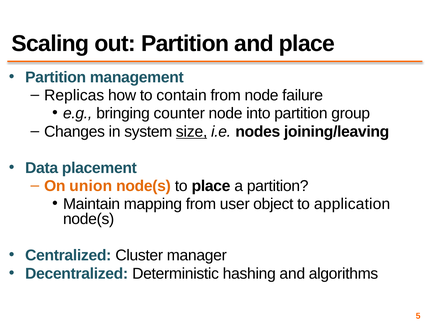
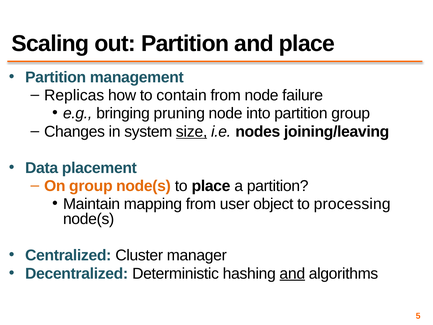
counter: counter -> pruning
On union: union -> group
application: application -> processing
and at (292, 273) underline: none -> present
